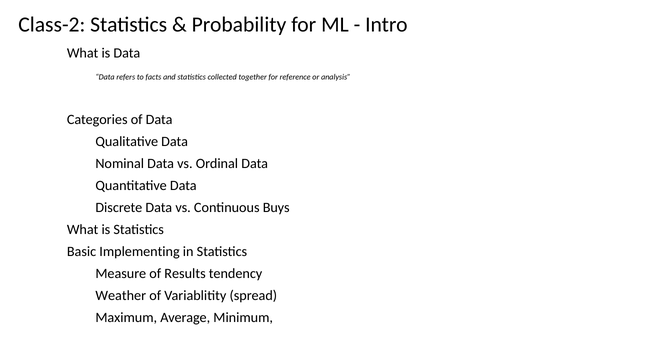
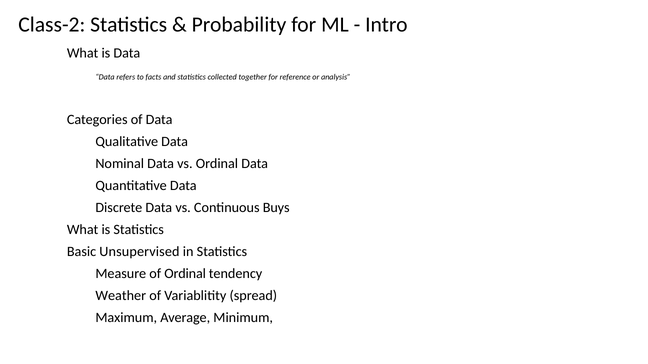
Implementing: Implementing -> Unsupervised
of Results: Results -> Ordinal
